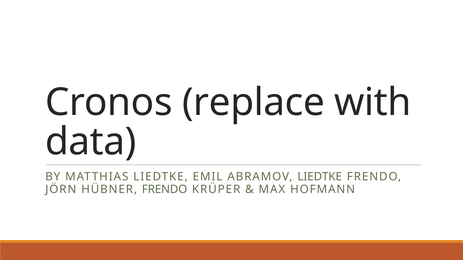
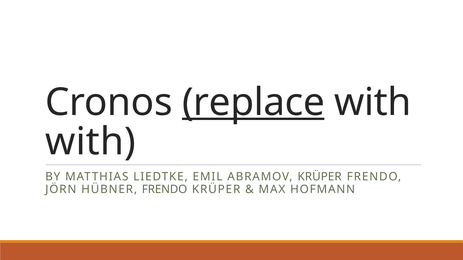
replace underline: none -> present
data at (91, 142): data -> with
ABRAMOV LIEDTKE: LIEDTKE -> KRÜPER
